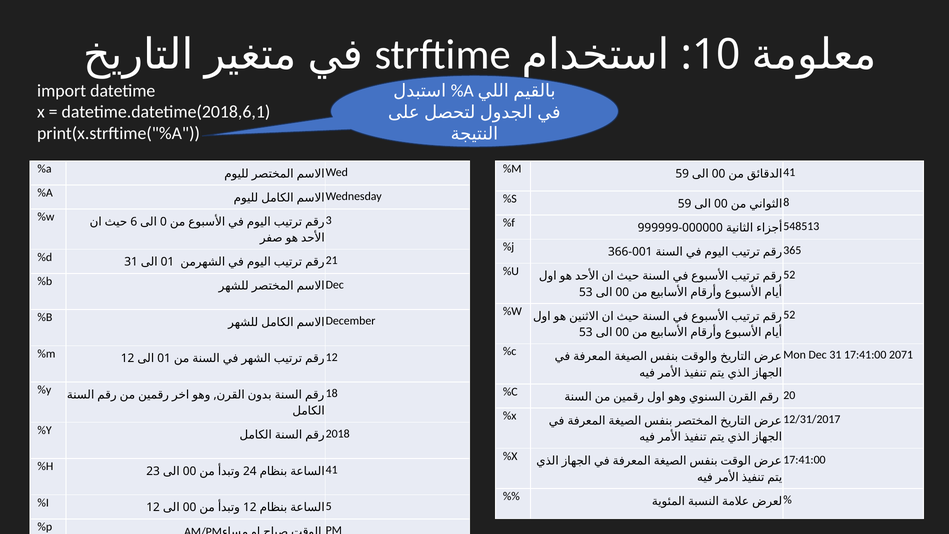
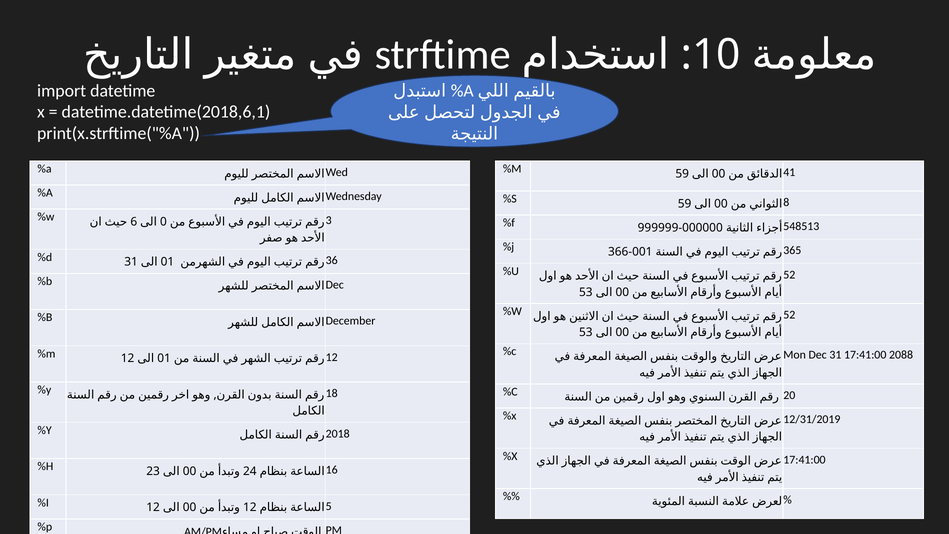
21: 21 -> 36
2071: 2071 -> 2088
12/31/2017: 12/31/2017 -> 12/31/2019
23 41: 41 -> 16
